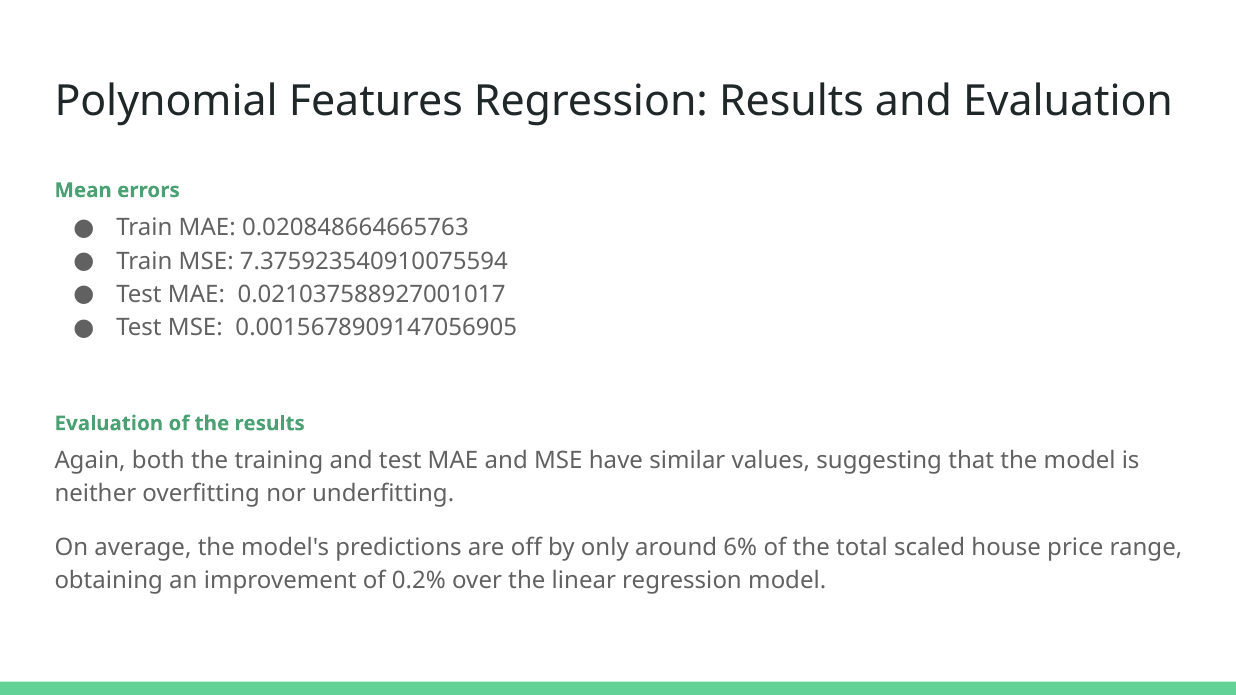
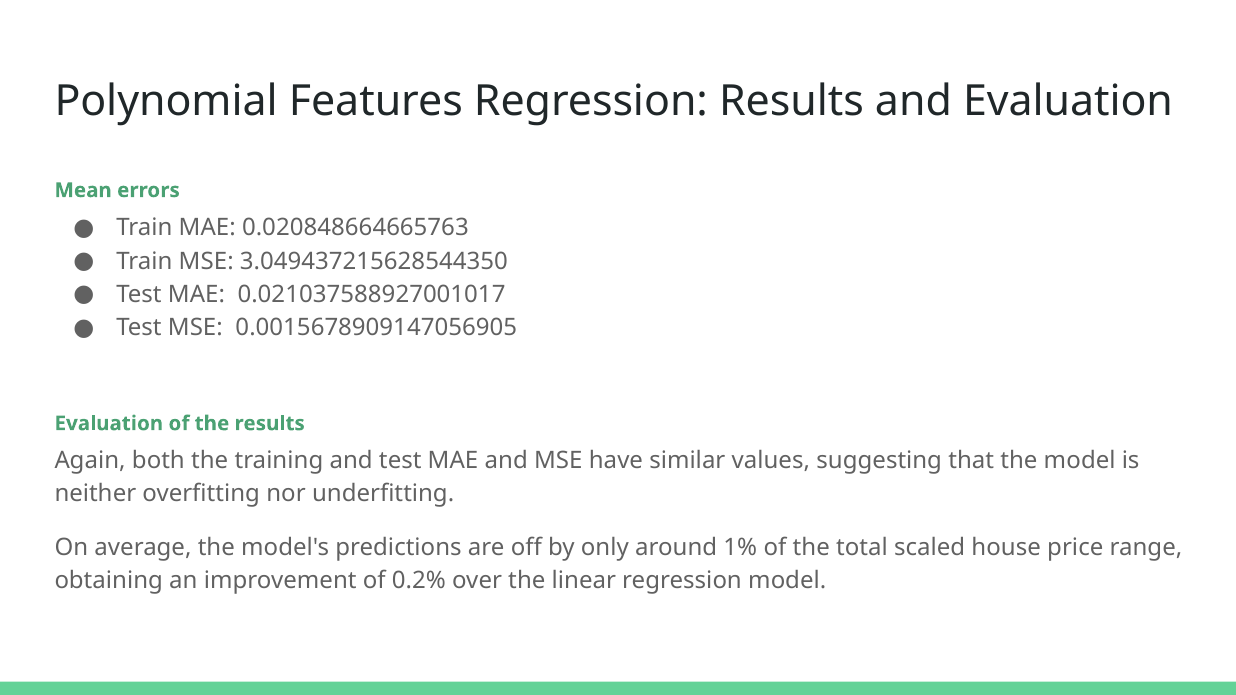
7.375923540910075594: 7.375923540910075594 -> 3.049437215628544350
6%: 6% -> 1%
